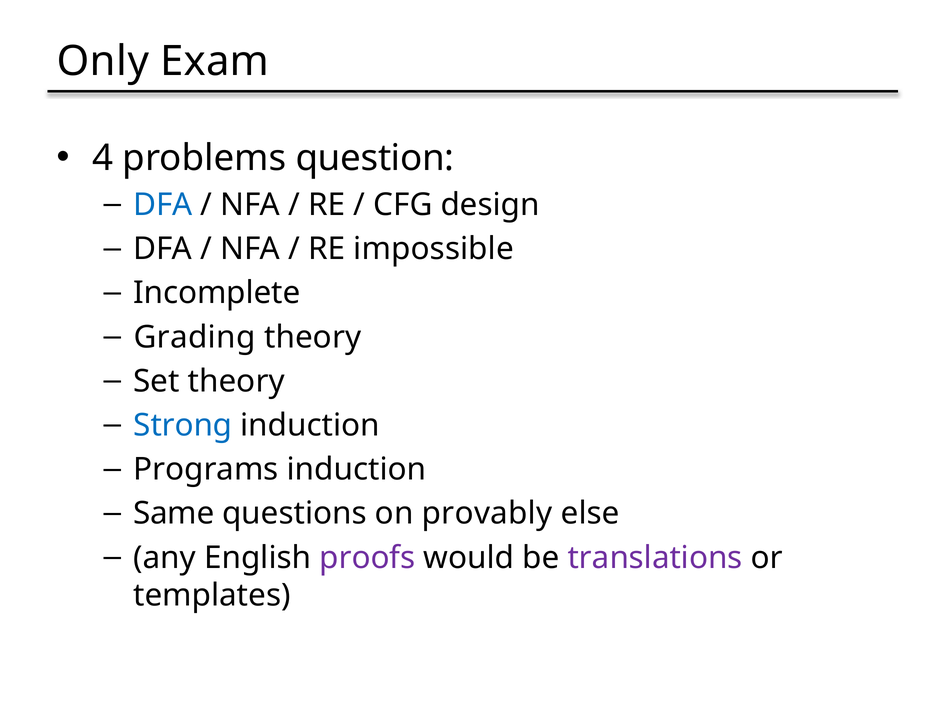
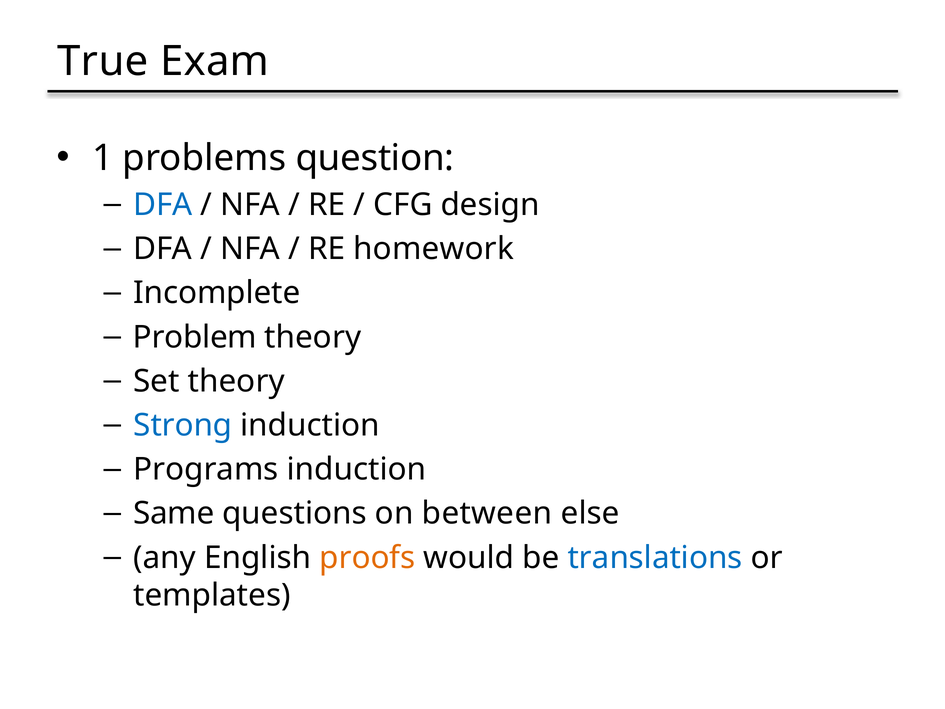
Only: Only -> True
4: 4 -> 1
impossible: impossible -> homework
Grading: Grading -> Problem
provably: provably -> between
proofs colour: purple -> orange
translations colour: purple -> blue
